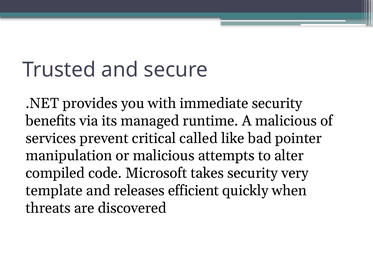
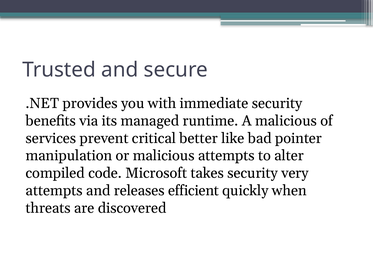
called: called -> better
template at (54, 190): template -> attempts
